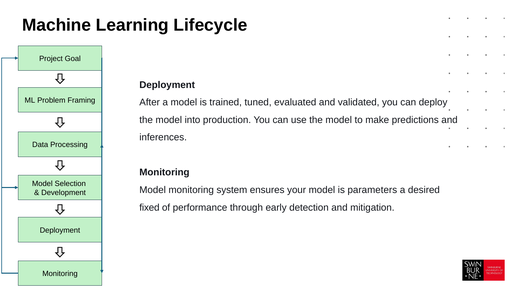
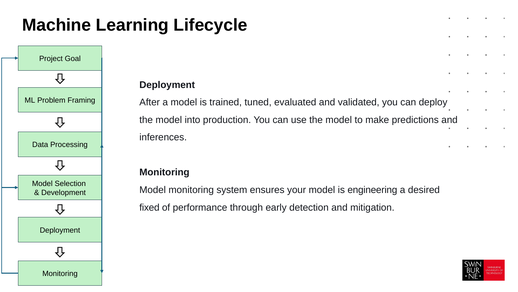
parameters: parameters -> engineering
